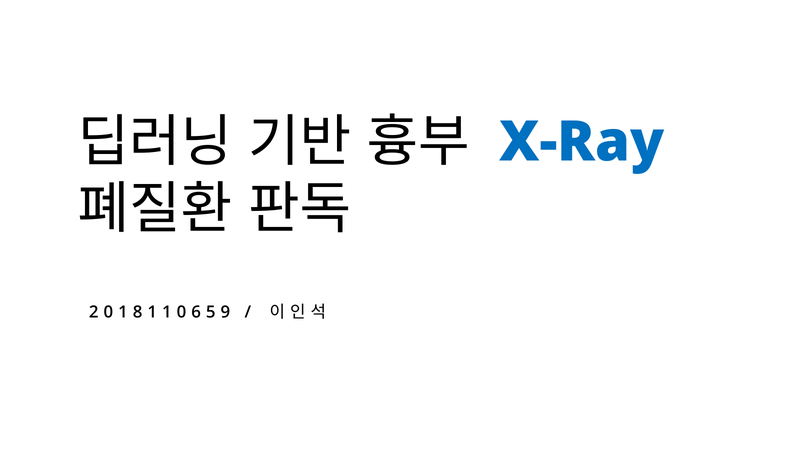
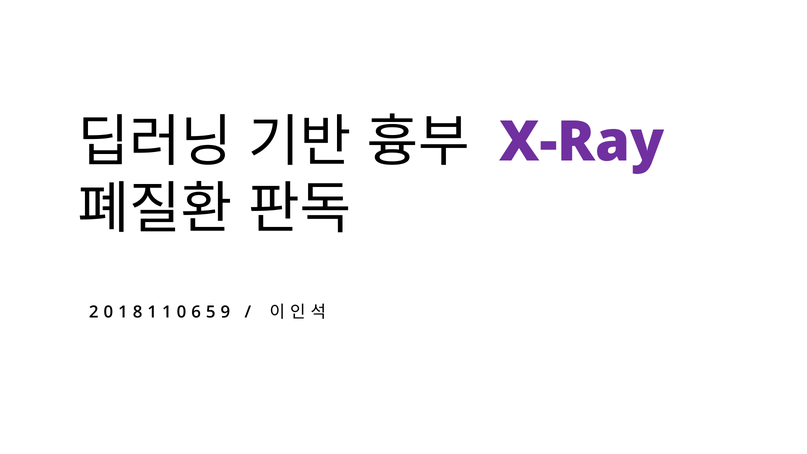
X-Ray colour: blue -> purple
